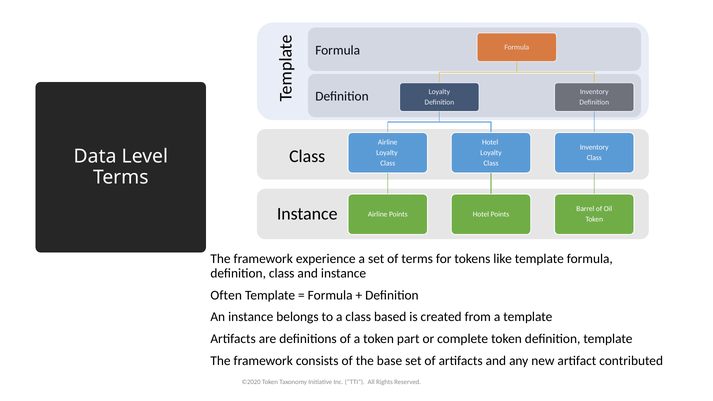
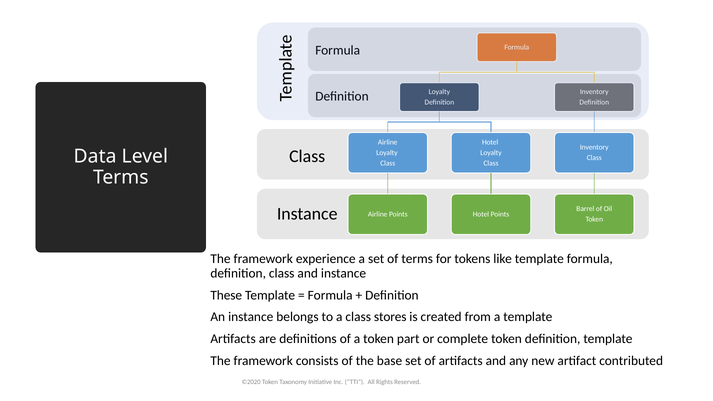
Often: Often -> These
based: based -> stores
